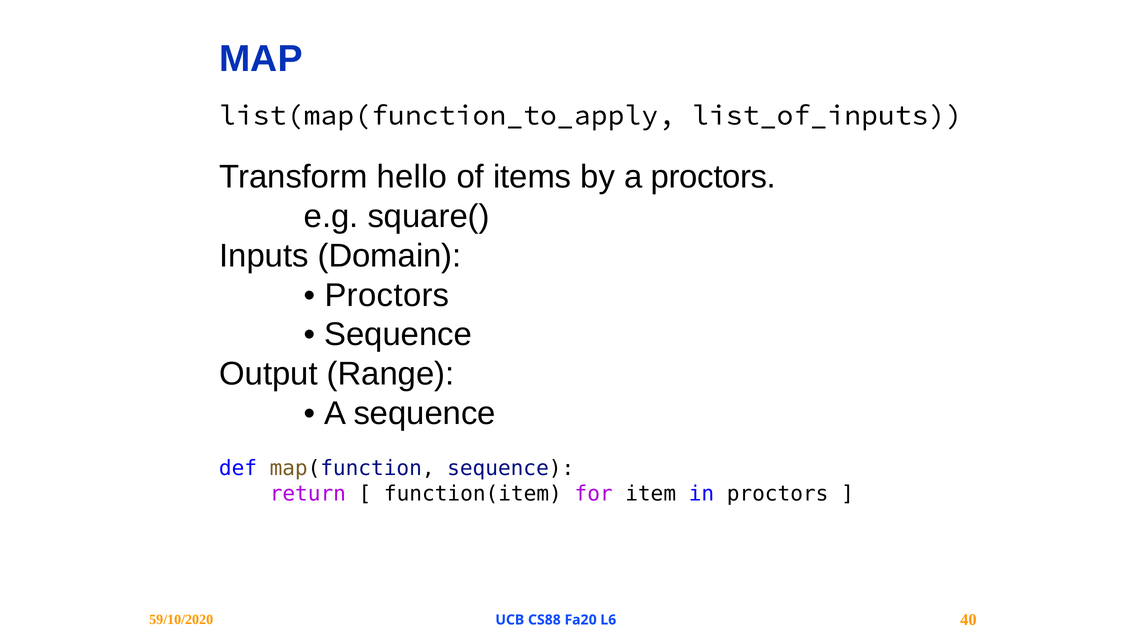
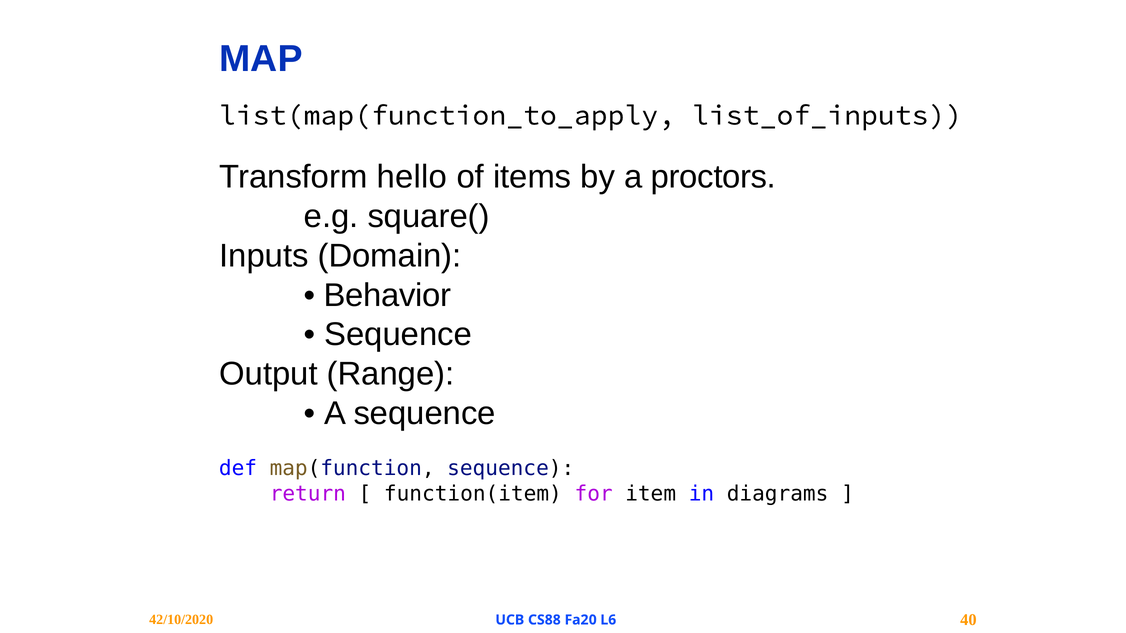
Proctors at (387, 295): Proctors -> Behavior
in proctors: proctors -> diagrams
59/10/2020: 59/10/2020 -> 42/10/2020
